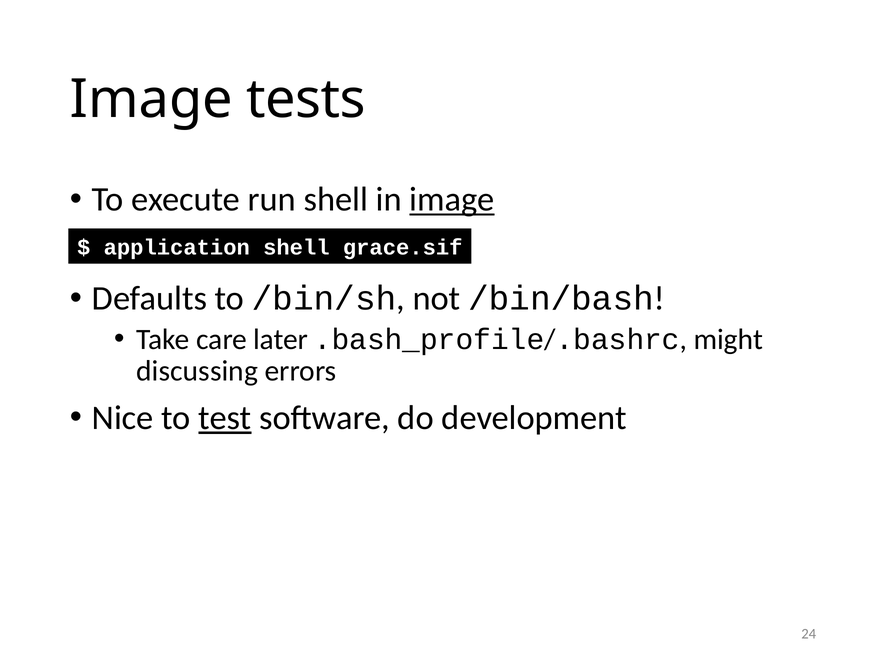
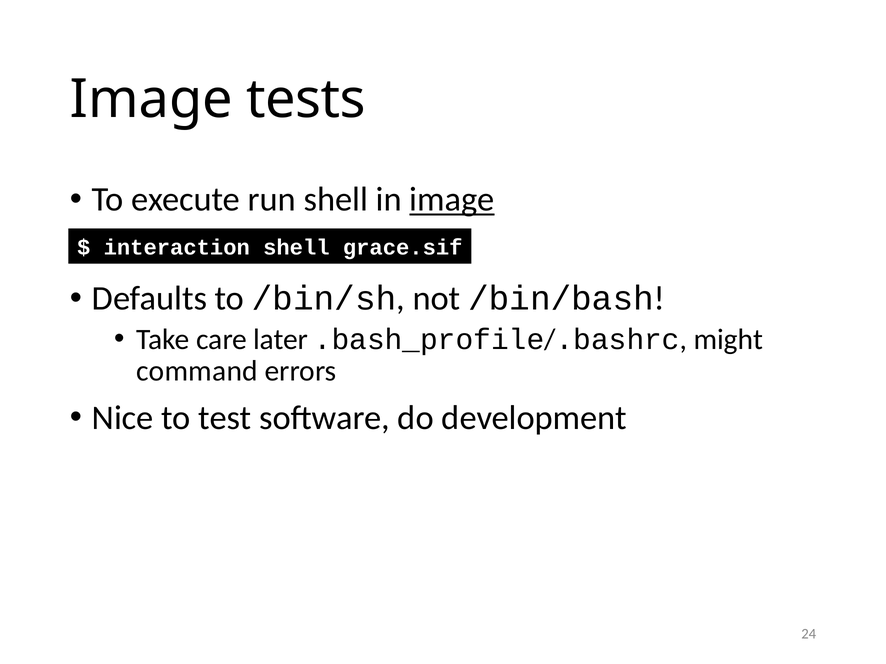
application: application -> interaction
discussing: discussing -> command
test underline: present -> none
